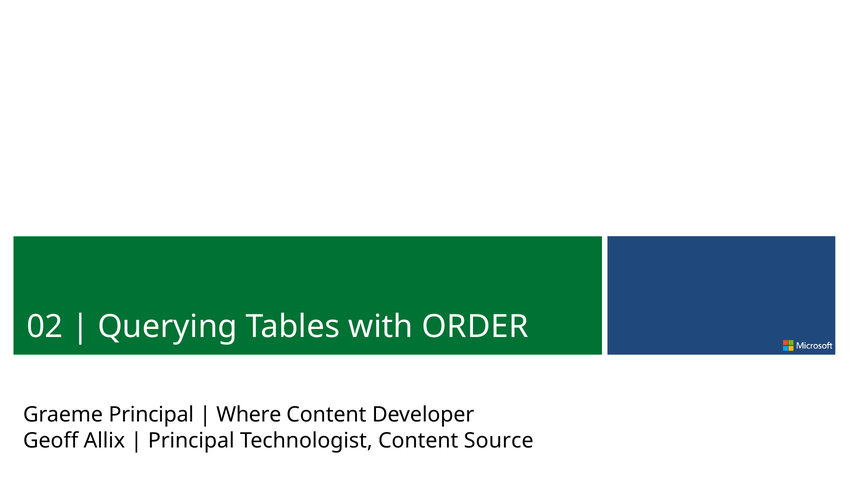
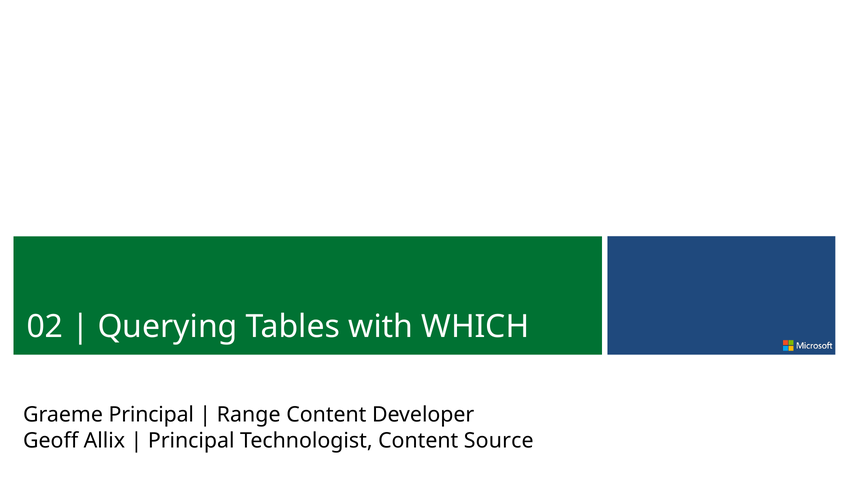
ORDER: ORDER -> WHICH
Where: Where -> Range
